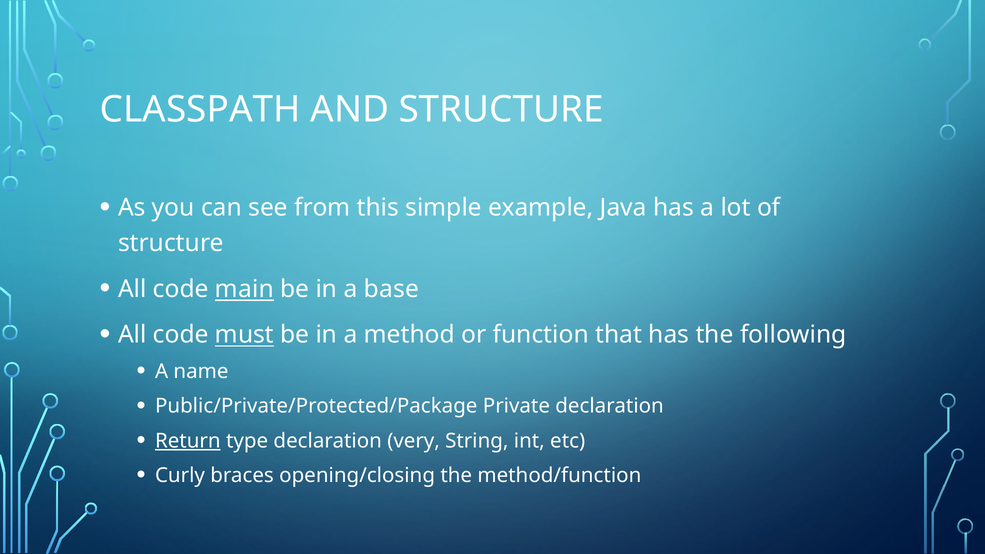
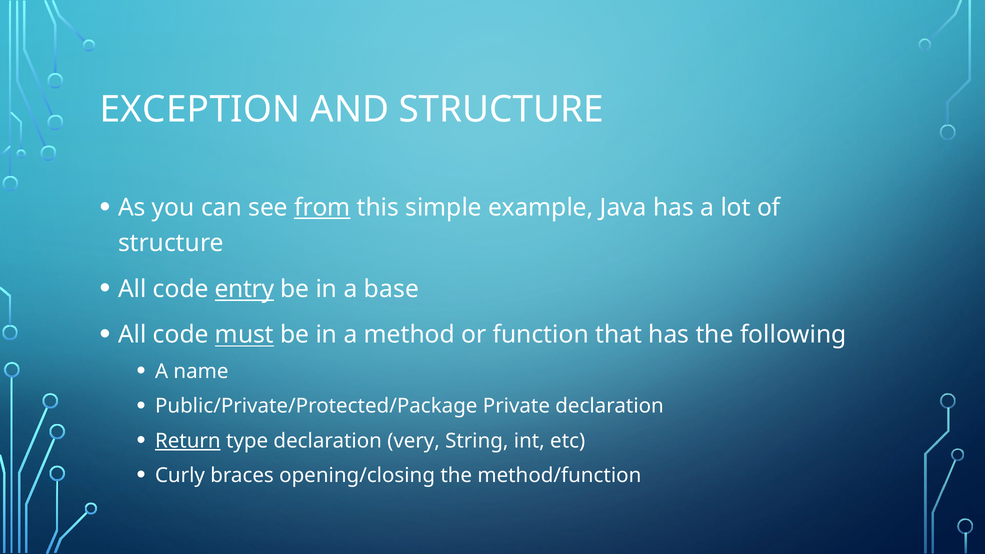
CLASSPATH: CLASSPATH -> EXCEPTION
from underline: none -> present
main: main -> entry
